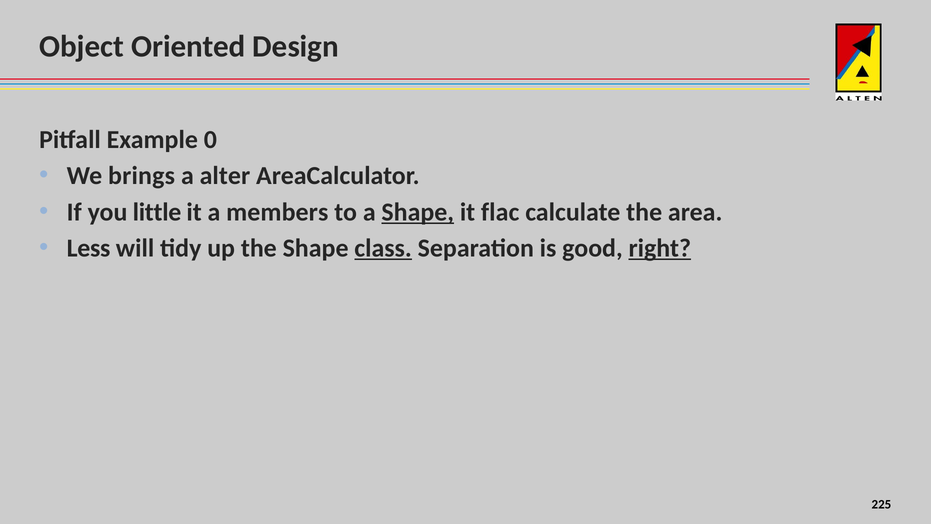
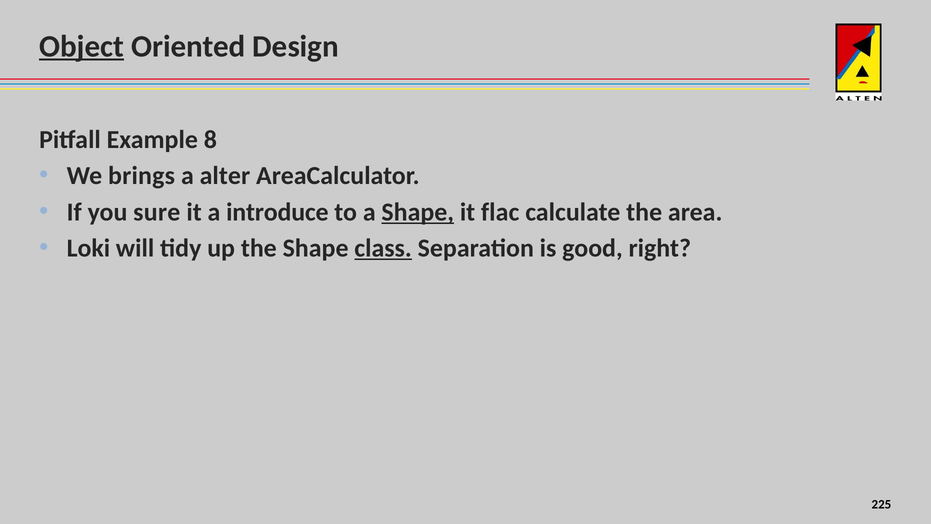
Object underline: none -> present
0: 0 -> 8
little: little -> sure
members: members -> introduce
Less: Less -> Loki
right underline: present -> none
